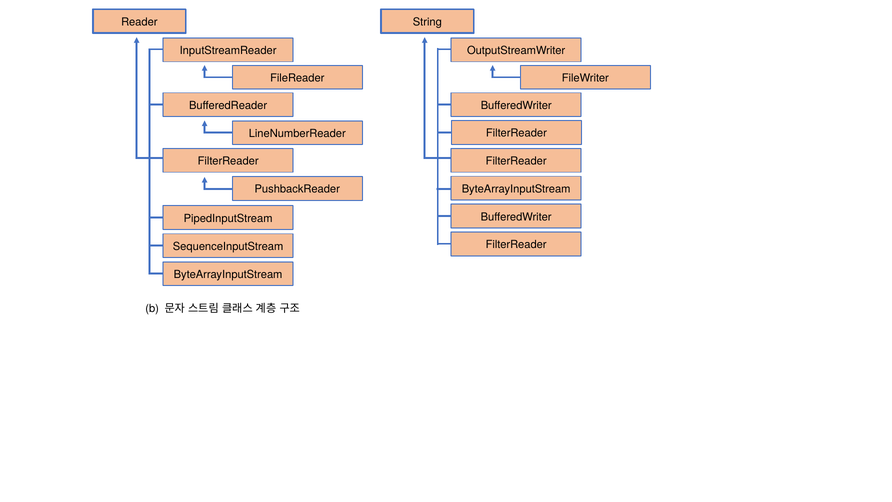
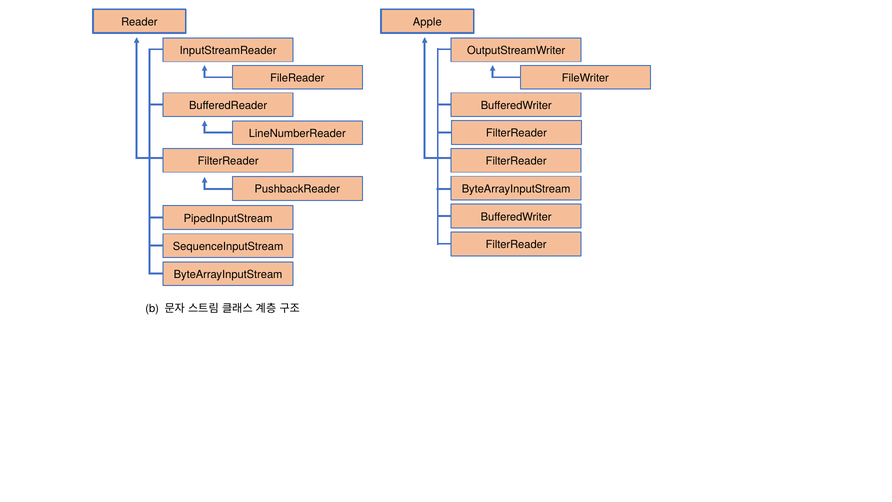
String: String -> Apple
